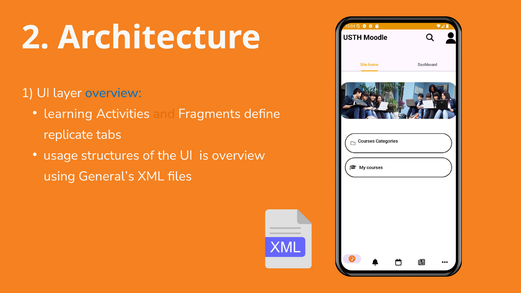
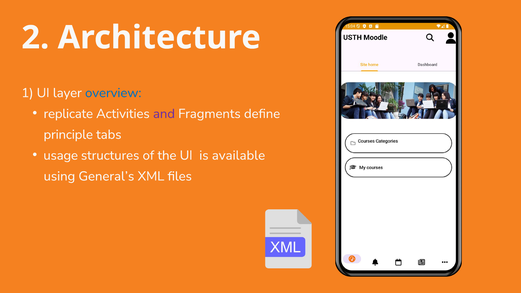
learning: learning -> replicate
and colour: orange -> purple
replicate: replicate -> principle
is overview: overview -> available
